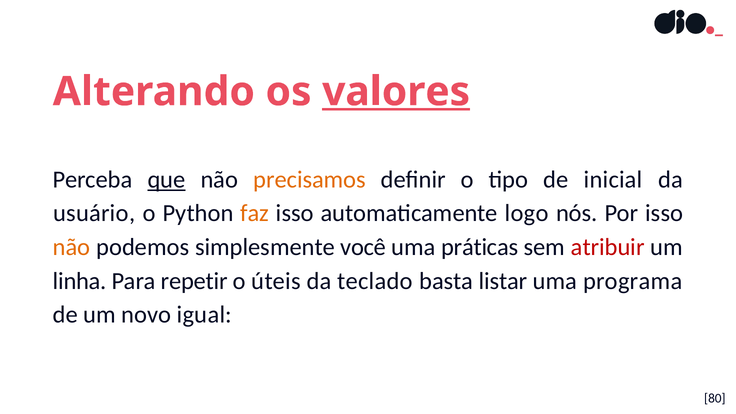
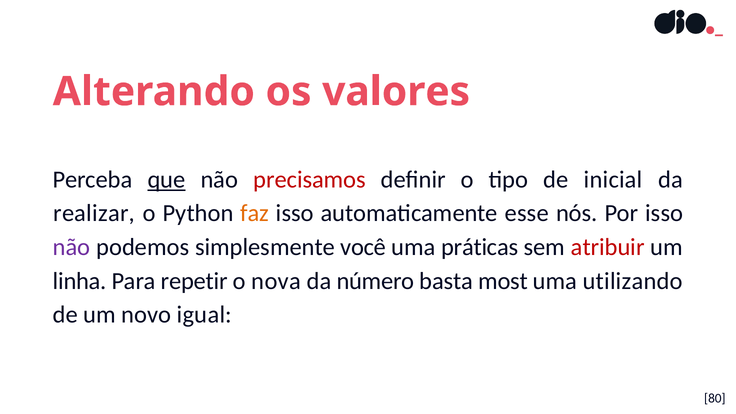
valores underline: present -> none
precisamos colour: orange -> red
usuário: usuário -> realizar
logo: logo -> esse
não at (72, 247) colour: orange -> purple
úteis: úteis -> nova
teclado: teclado -> número
listar: listar -> most
programa: programa -> utilizando
